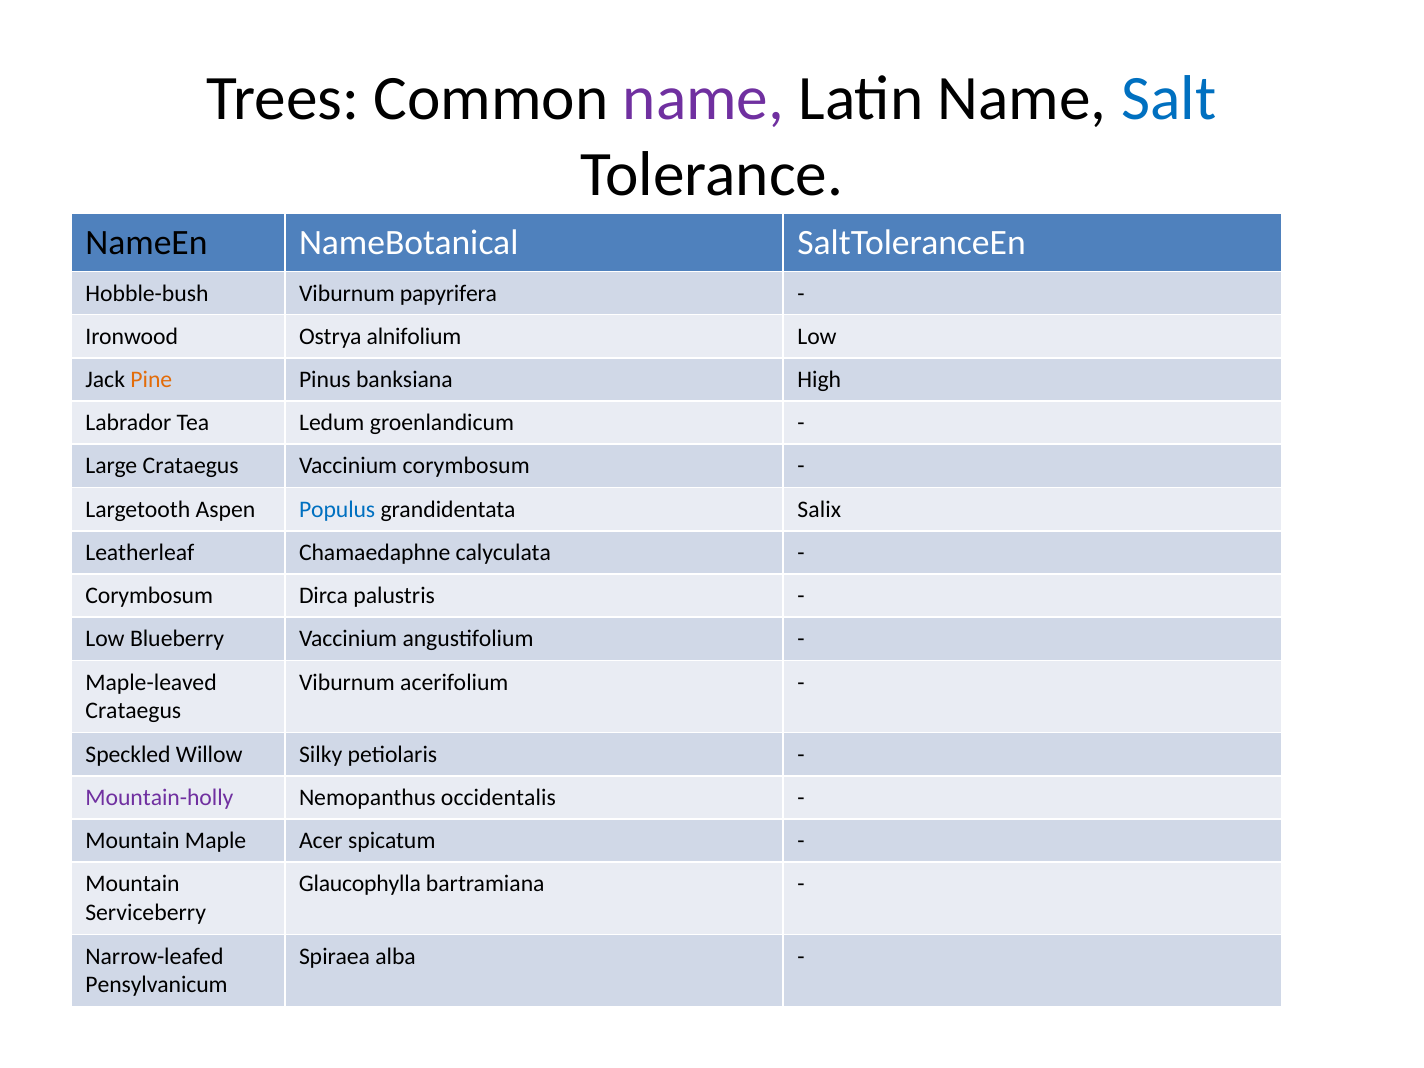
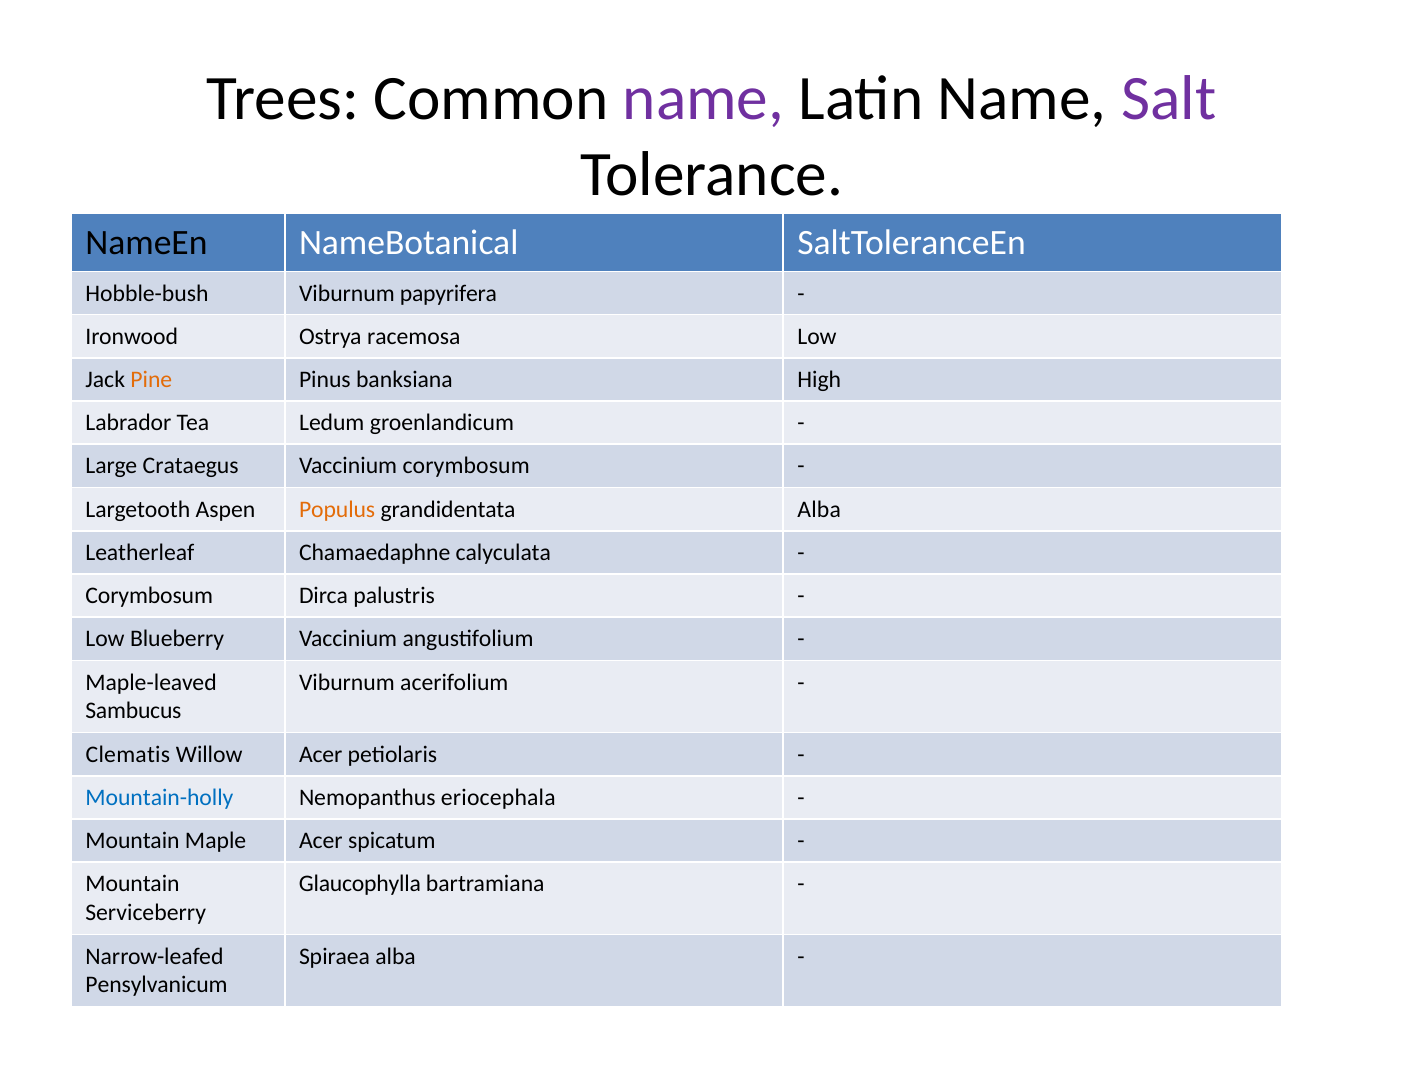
Salt colour: blue -> purple
alnifolium: alnifolium -> racemosa
Populus colour: blue -> orange
grandidentata Salix: Salix -> Alba
Crataegus at (133, 711): Crataegus -> Sambucus
Speckled: Speckled -> Clematis
Willow Silky: Silky -> Acer
Mountain-holly colour: purple -> blue
occidentalis: occidentalis -> eriocephala
